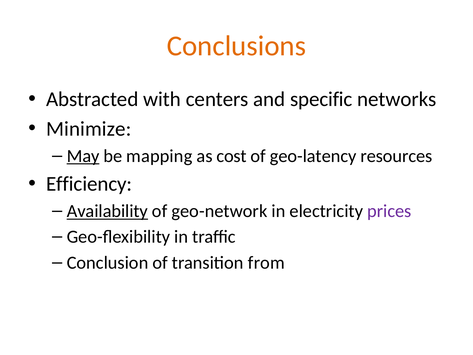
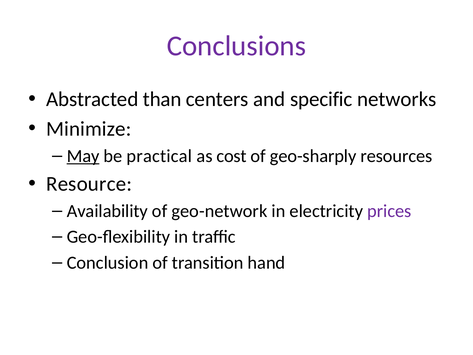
Conclusions colour: orange -> purple
with: with -> than
mapping: mapping -> practical
geo-latency: geo-latency -> geo-sharply
Efficiency: Efficiency -> Resource
Availability underline: present -> none
from: from -> hand
